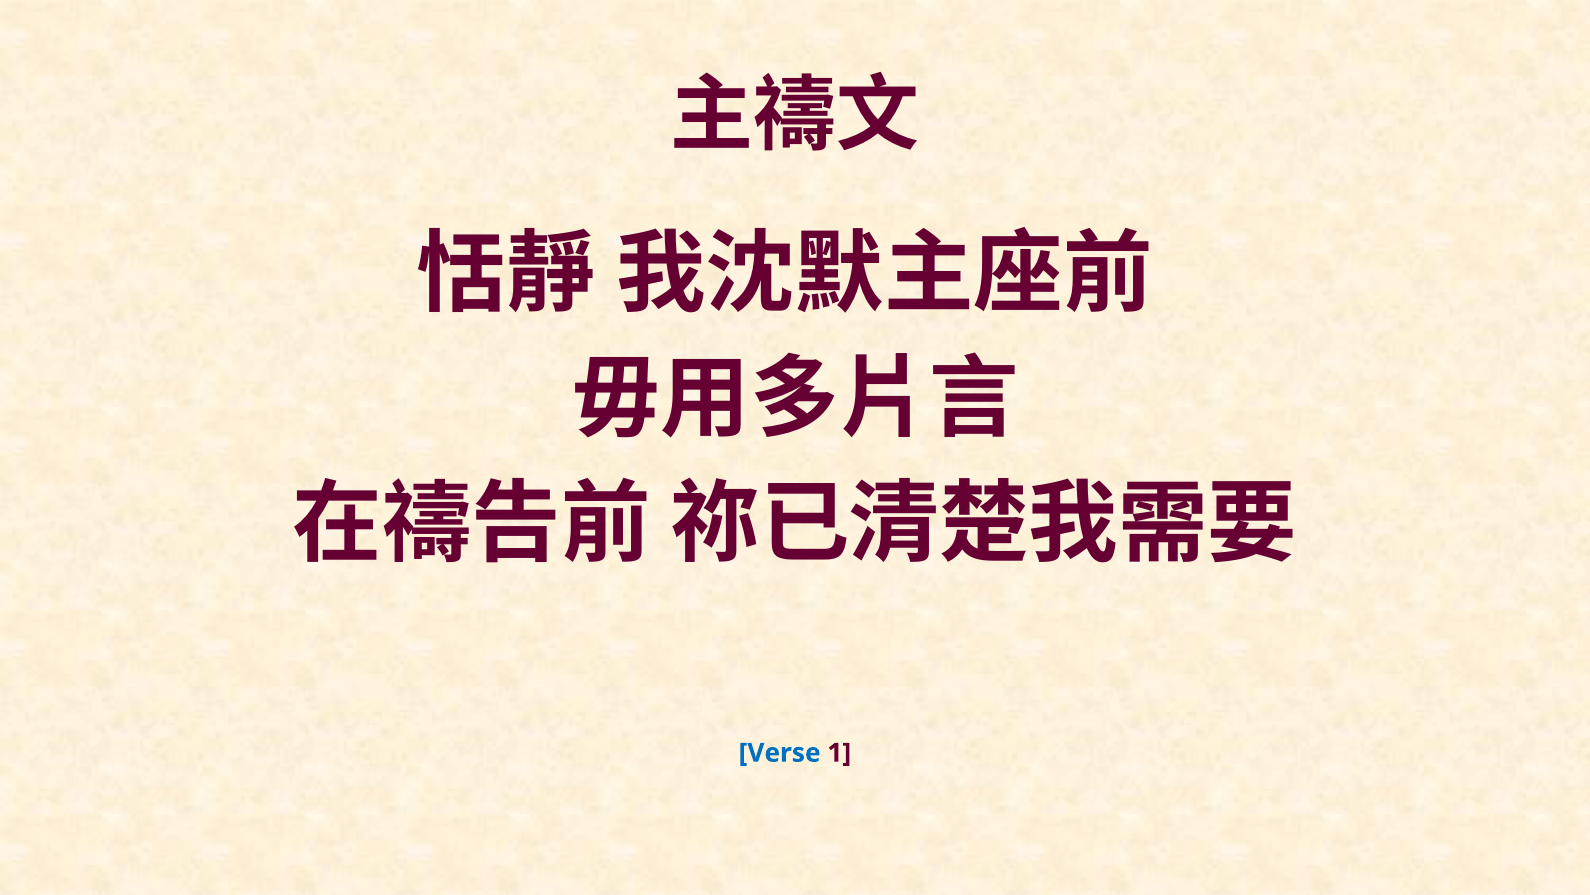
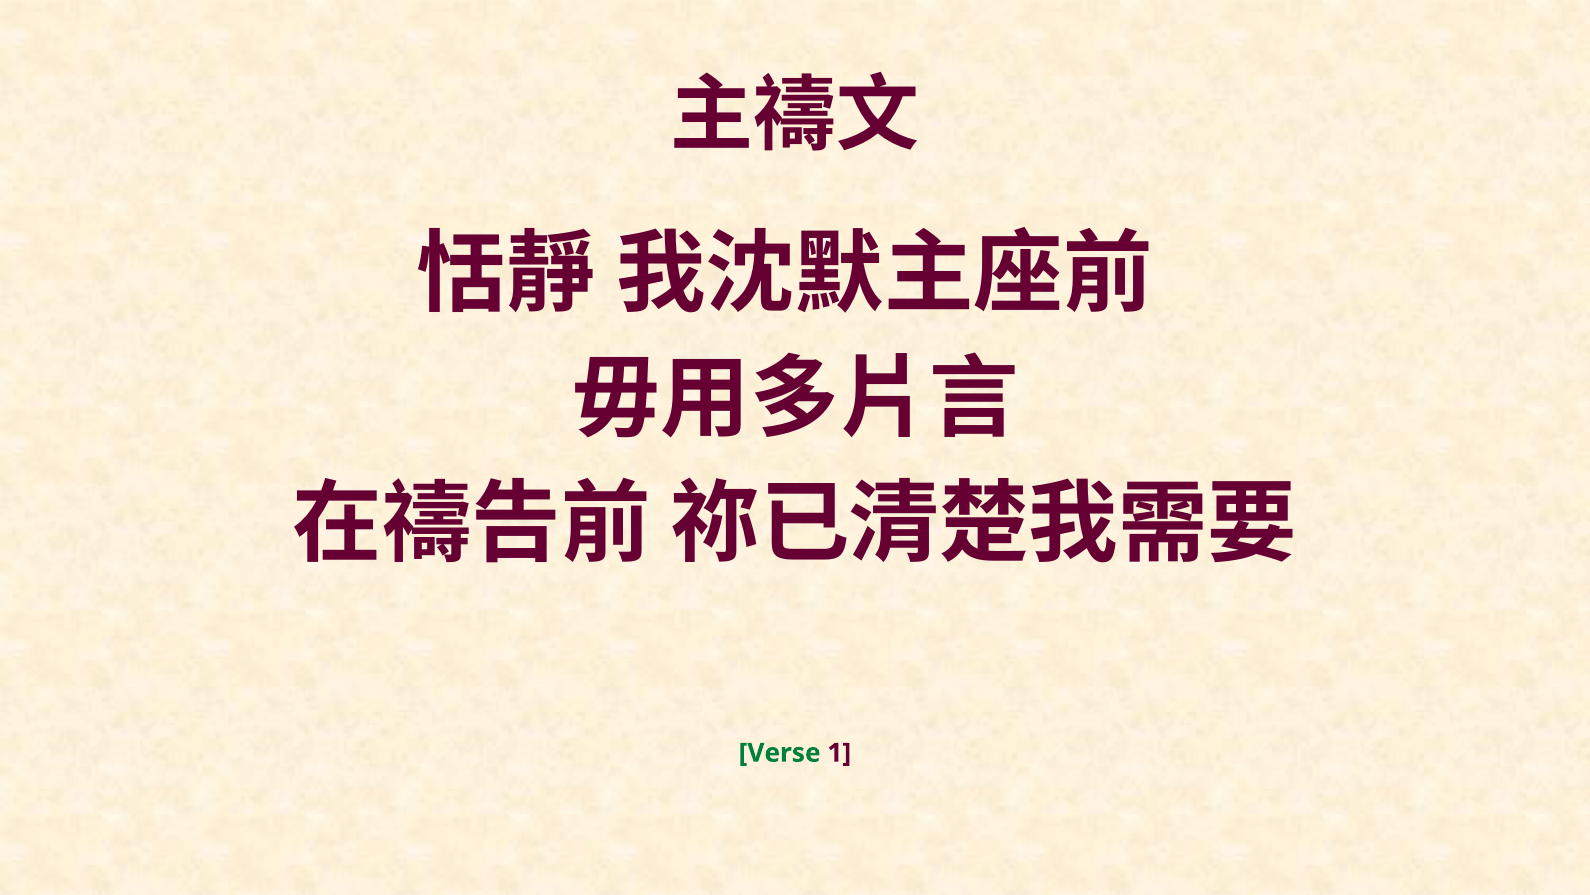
Verse colour: blue -> green
